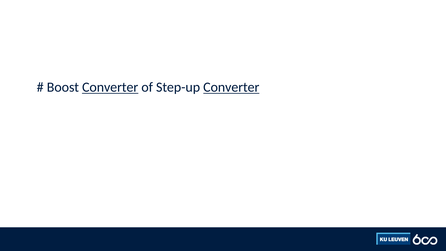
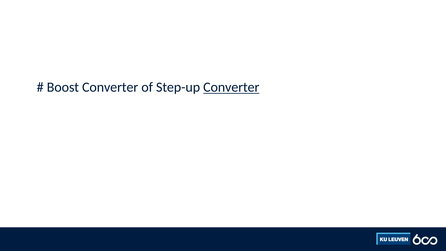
Converter at (110, 87) underline: present -> none
